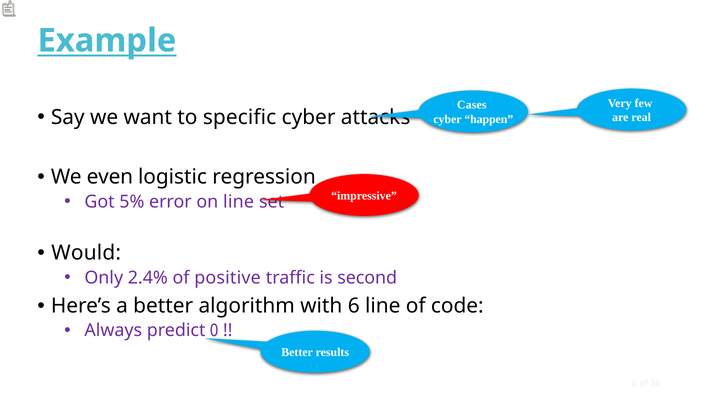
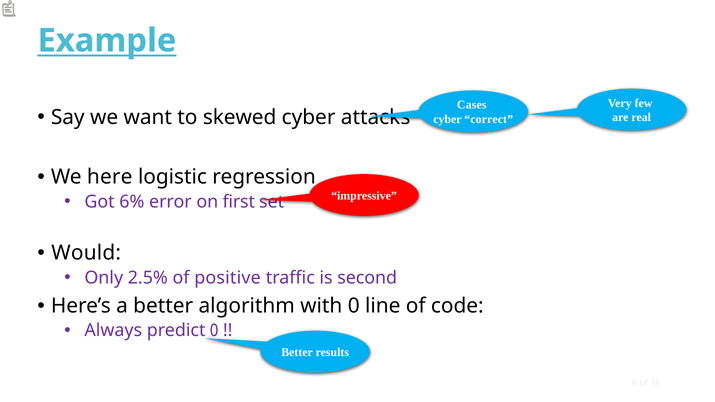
specific: specific -> skewed
happen: happen -> correct
even: even -> here
5%: 5% -> 6%
on line: line -> first
2.4%: 2.4% -> 2.5%
with 6: 6 -> 0
